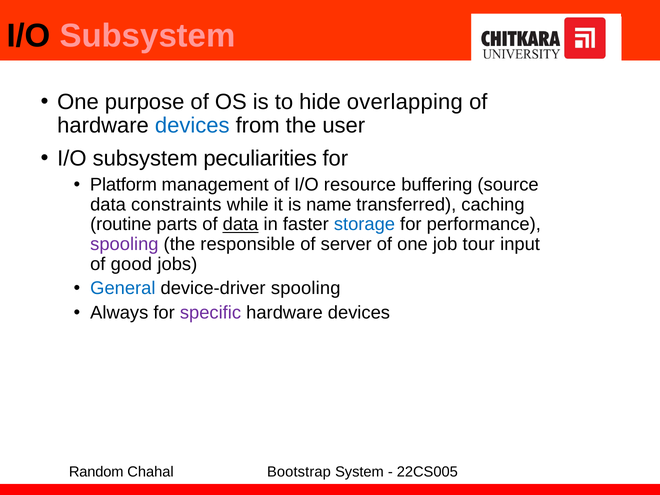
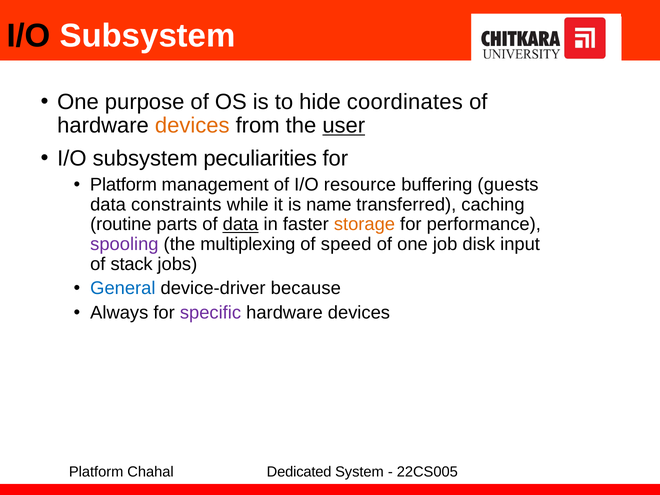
Subsystem at (148, 36) colour: pink -> white
overlapping: overlapping -> coordinates
devices at (192, 126) colour: blue -> orange
user underline: none -> present
source: source -> guests
storage colour: blue -> orange
responsible: responsible -> multiplexing
server: server -> speed
tour: tour -> disk
good: good -> stack
device-driver spooling: spooling -> because
Random at (96, 472): Random -> Platform
Bootstrap: Bootstrap -> Dedicated
